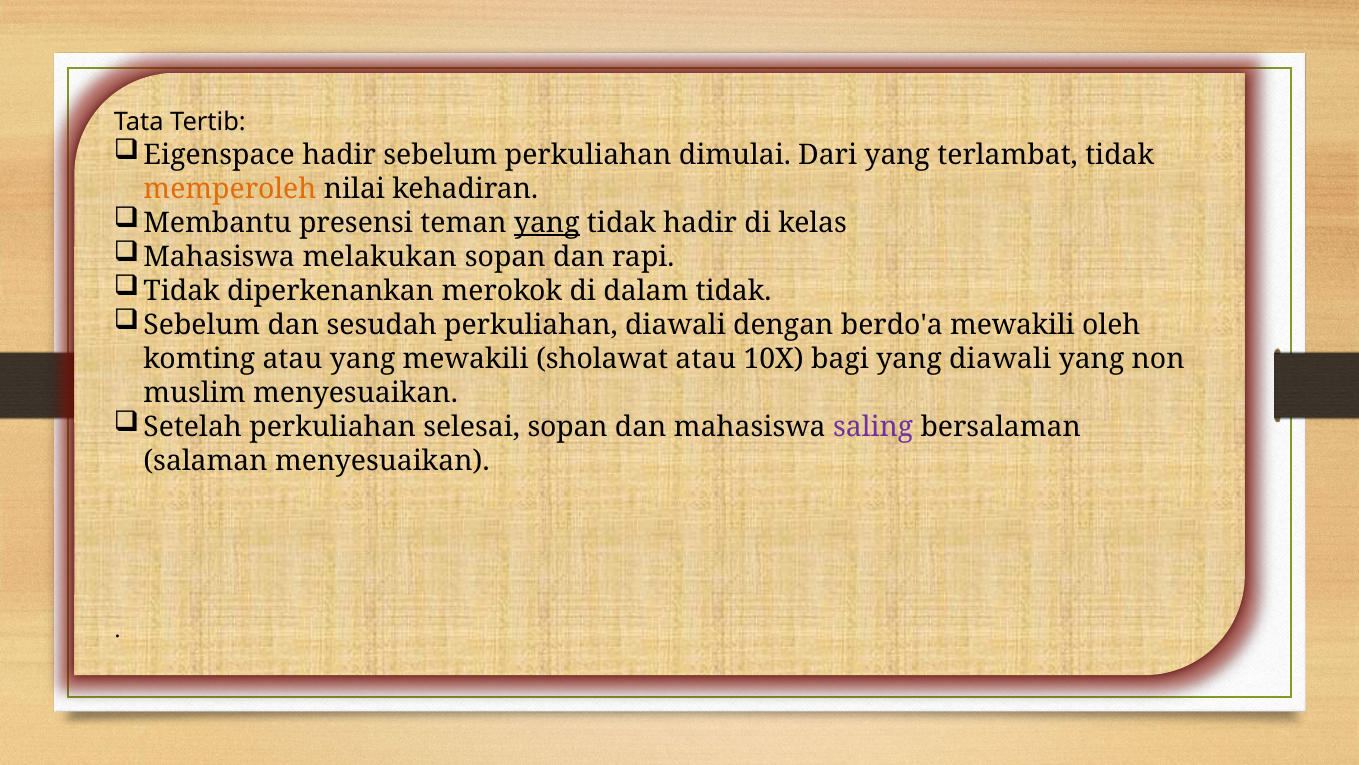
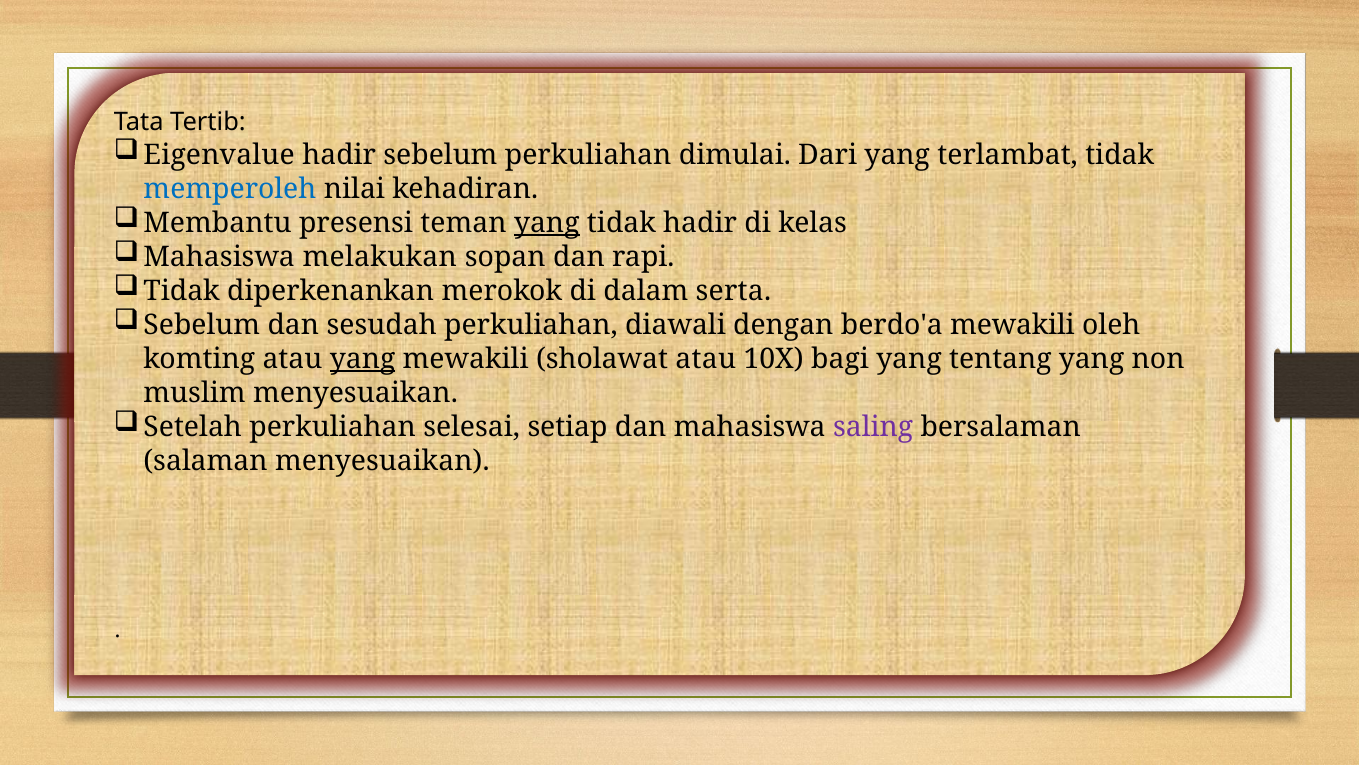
Eigenspace: Eigenspace -> Eigenvalue
memperoleh colour: orange -> blue
dalam tidak: tidak -> serta
yang at (363, 359) underline: none -> present
yang diawali: diawali -> tentang
selesai sopan: sopan -> setiap
